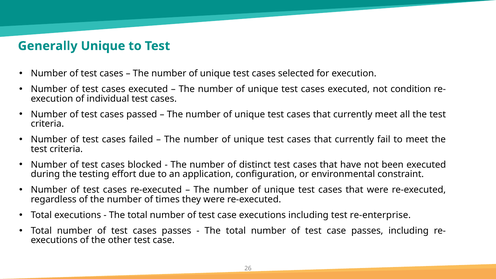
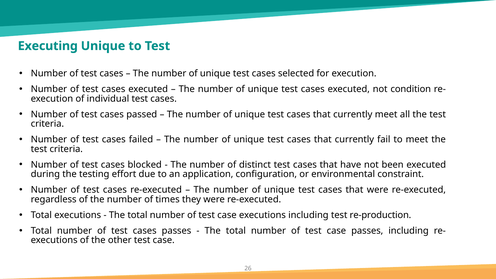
Generally: Generally -> Executing
re-enterprise: re-enterprise -> re-production
